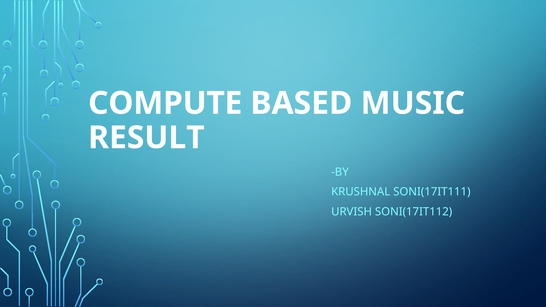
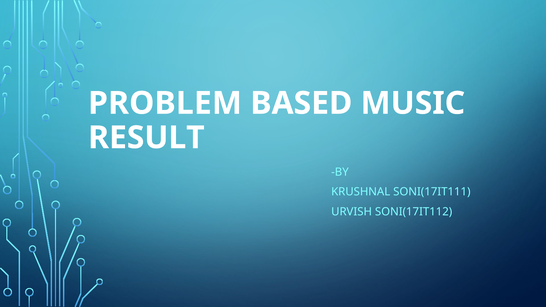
COMPUTE: COMPUTE -> PROBLEM
